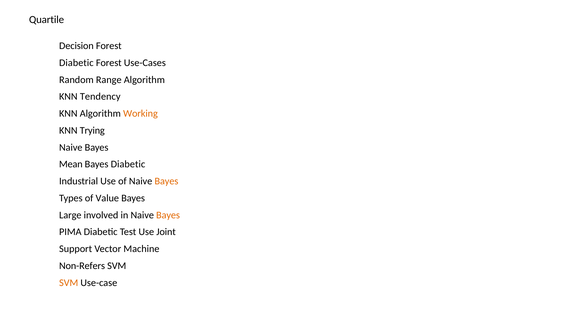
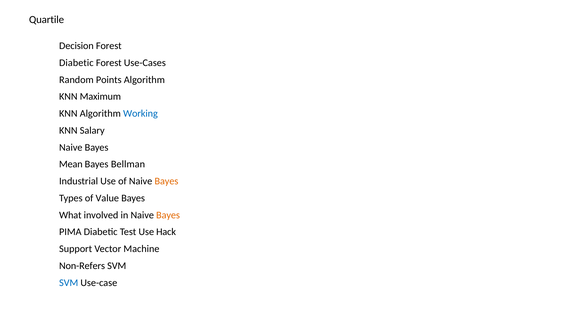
Range: Range -> Points
Tendency: Tendency -> Maximum
Working colour: orange -> blue
Trying: Trying -> Salary
Bayes Diabetic: Diabetic -> Bellman
Large: Large -> What
Joint: Joint -> Hack
SVM at (69, 283) colour: orange -> blue
